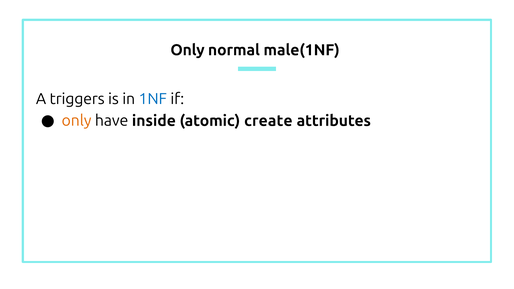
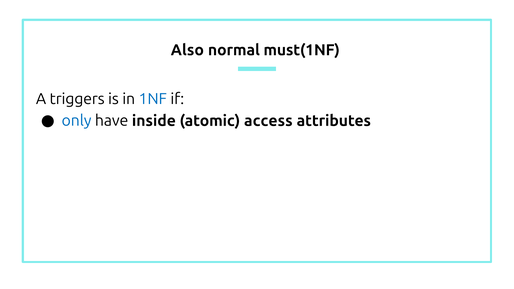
Only at (187, 50): Only -> Also
male(1NF: male(1NF -> must(1NF
only at (77, 121) colour: orange -> blue
create: create -> access
